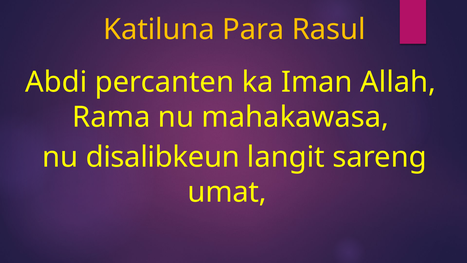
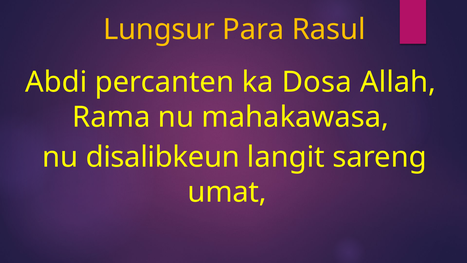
Katiluna: Katiluna -> Lungsur
Iman: Iman -> Dosa
